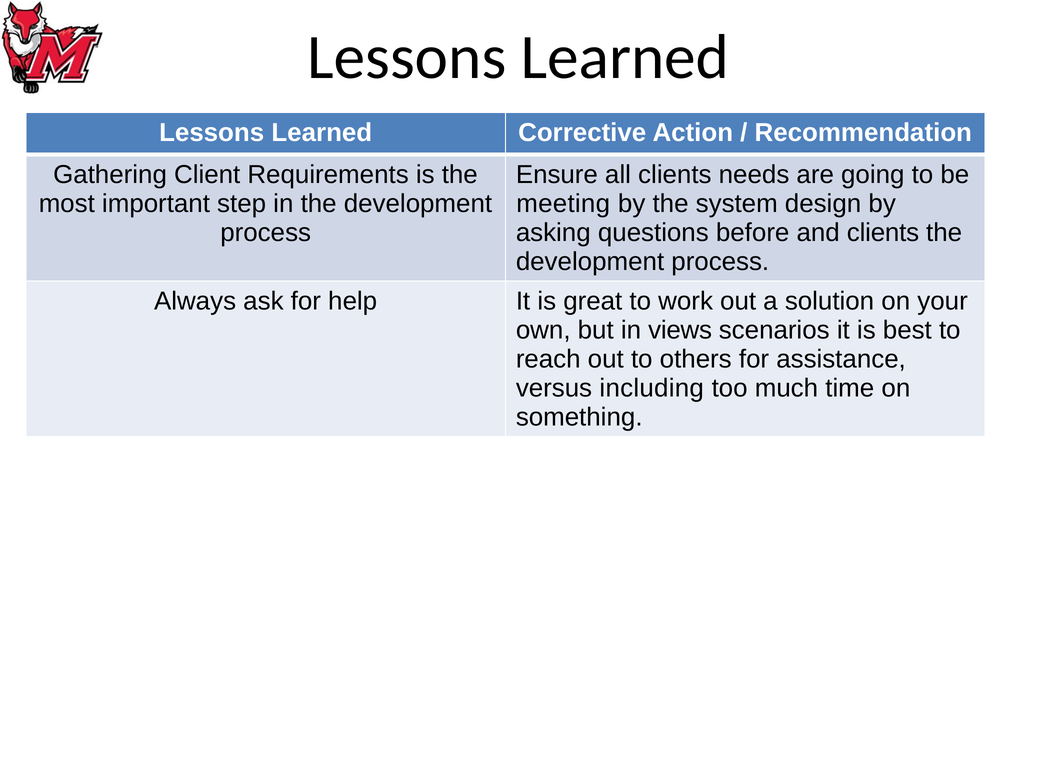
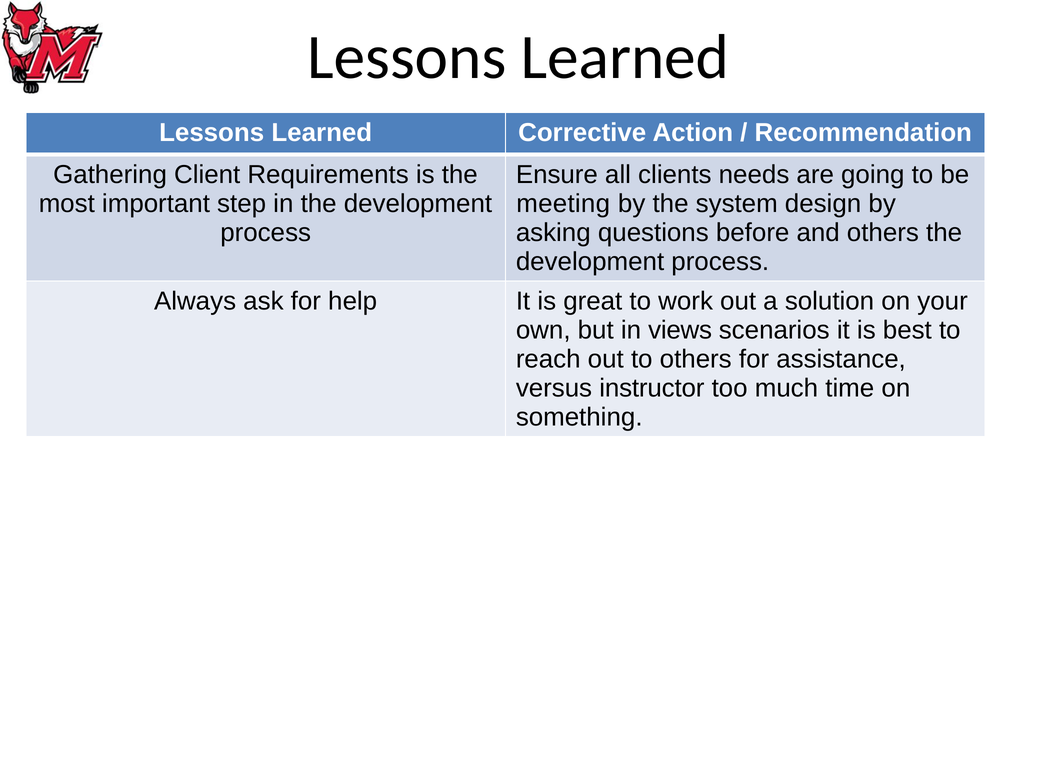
and clients: clients -> others
including: including -> instructor
